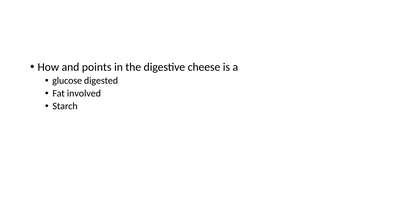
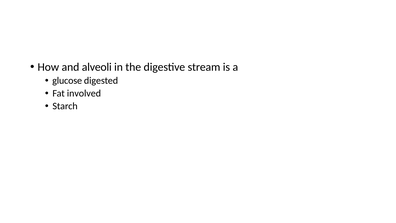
points: points -> alveoli
cheese: cheese -> stream
